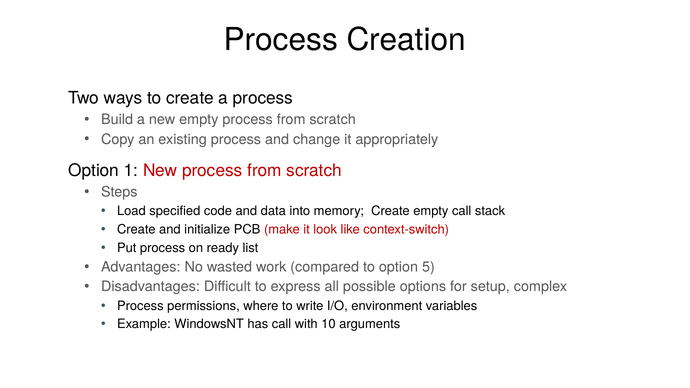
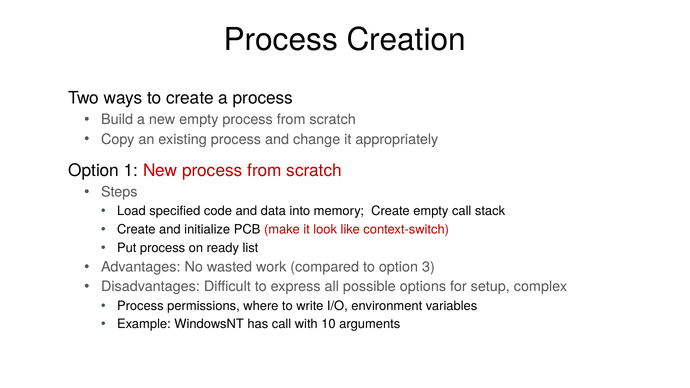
5: 5 -> 3
